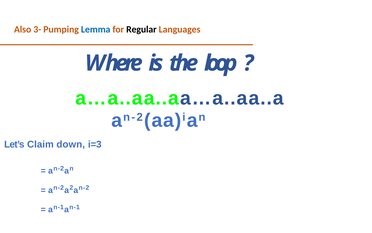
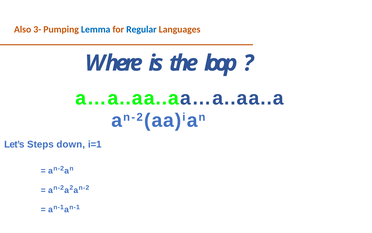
Regular colour: black -> blue
Claim: Claim -> Steps
i=3: i=3 -> i=1
